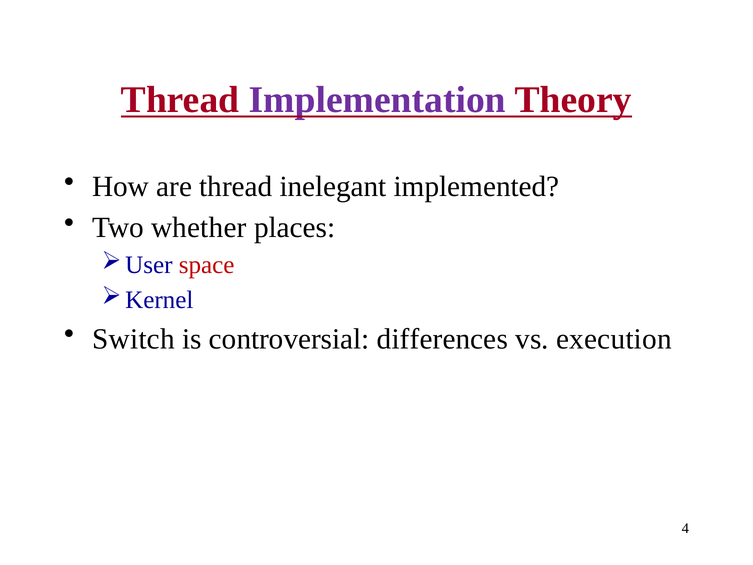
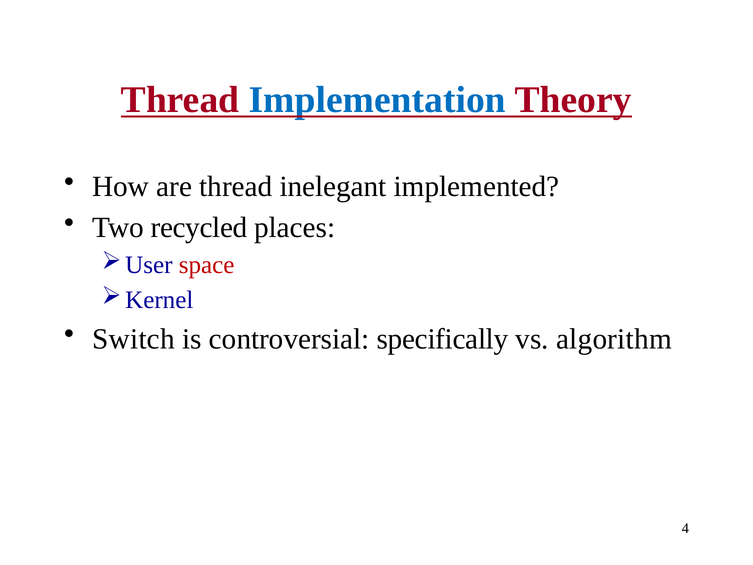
Implementation colour: purple -> blue
whether: whether -> recycled
differences: differences -> specifically
execution: execution -> algorithm
